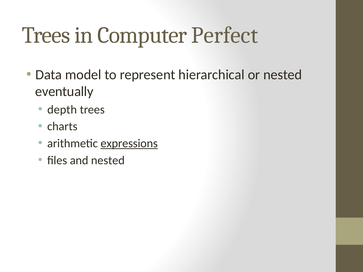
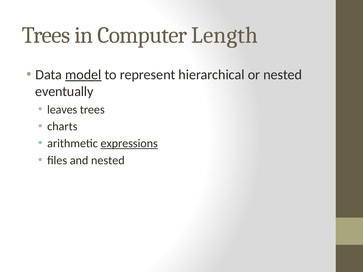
Perfect: Perfect -> Length
model underline: none -> present
depth: depth -> leaves
